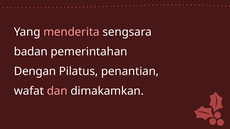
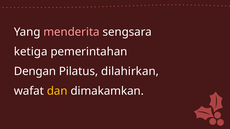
badan: badan -> ketiga
penantian: penantian -> dilahirkan
dan colour: pink -> yellow
